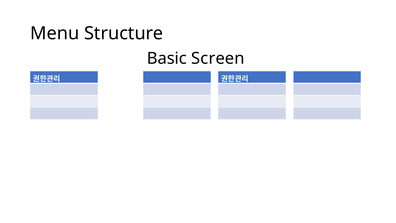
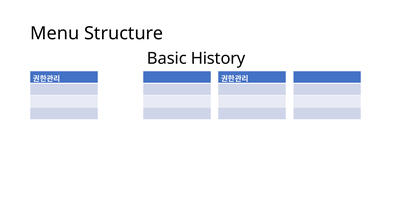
Screen: Screen -> History
